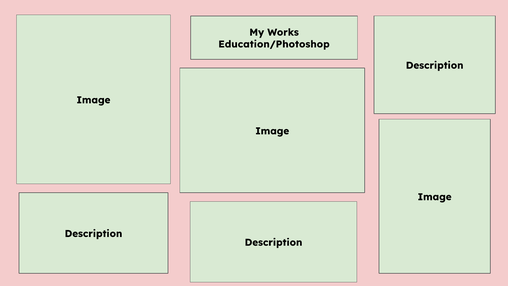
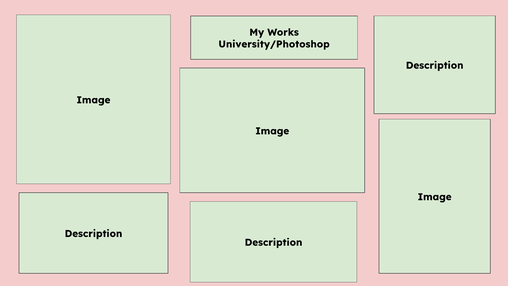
Education/Photoshop: Education/Photoshop -> University/Photoshop
